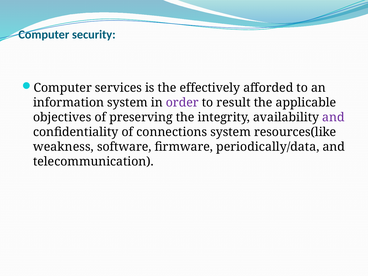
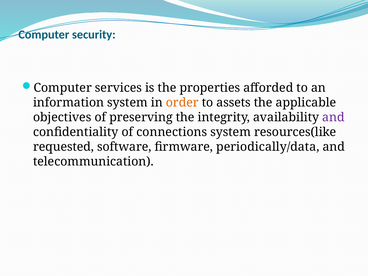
effectively: effectively -> properties
order colour: purple -> orange
result: result -> assets
weakness: weakness -> requested
